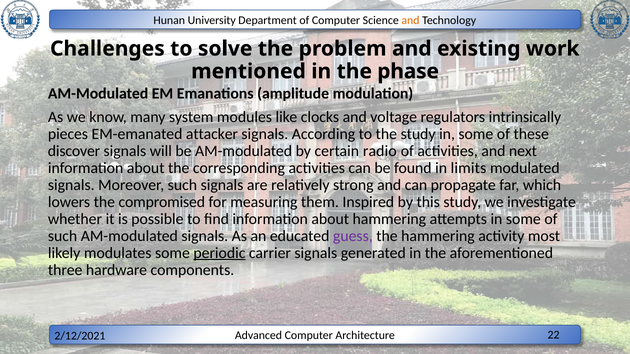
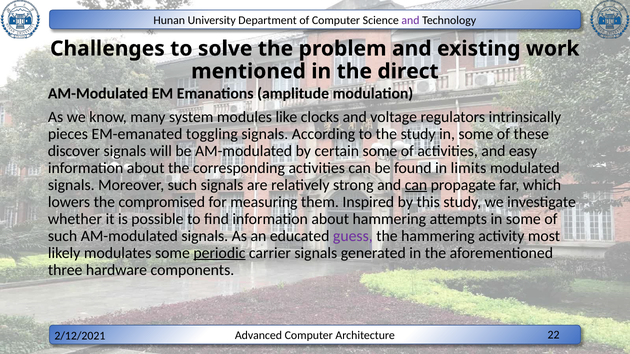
and at (410, 20) colour: orange -> purple
phase: phase -> direct
attacker: attacker -> toggling
certain radio: radio -> some
next: next -> easy
can at (416, 185) underline: none -> present
